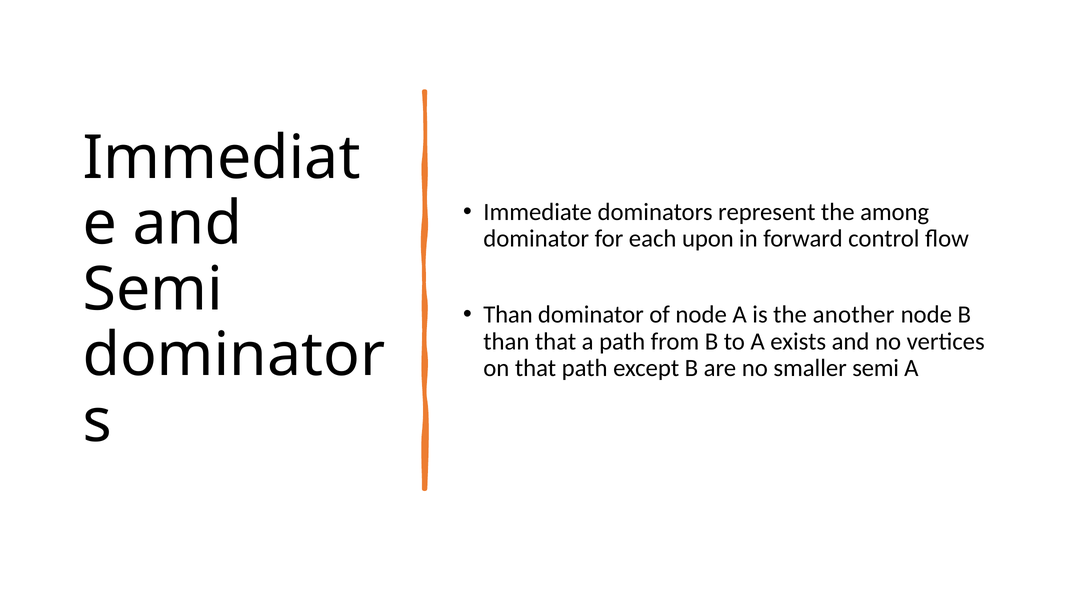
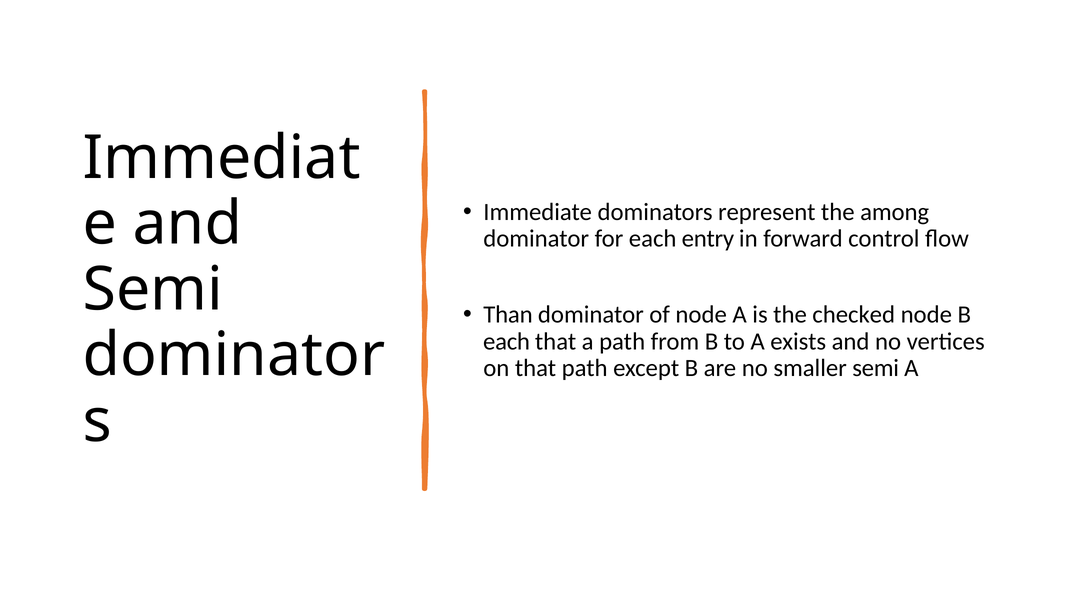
upon: upon -> entry
another: another -> checked
than at (506, 341): than -> each
